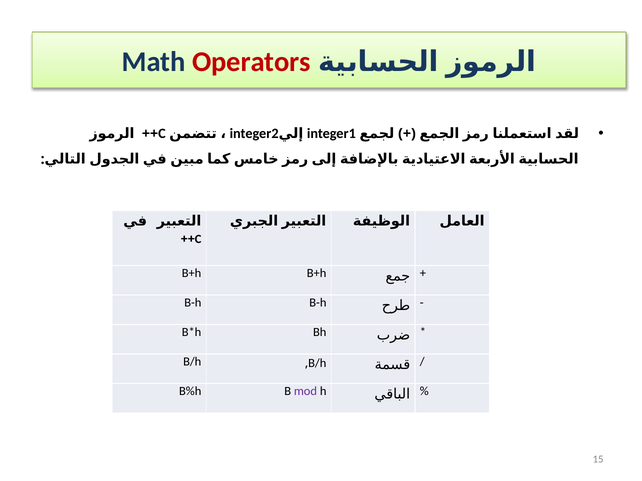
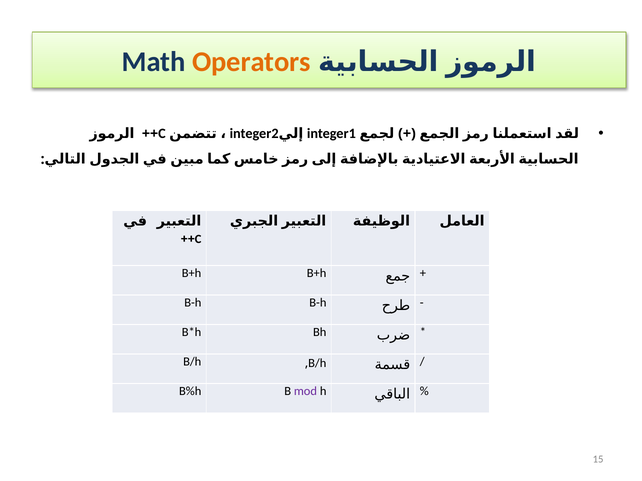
Operators colour: red -> orange
